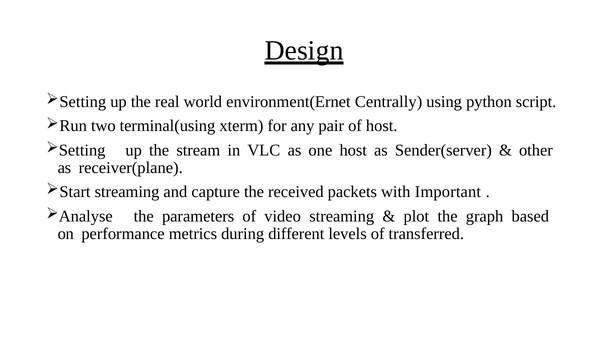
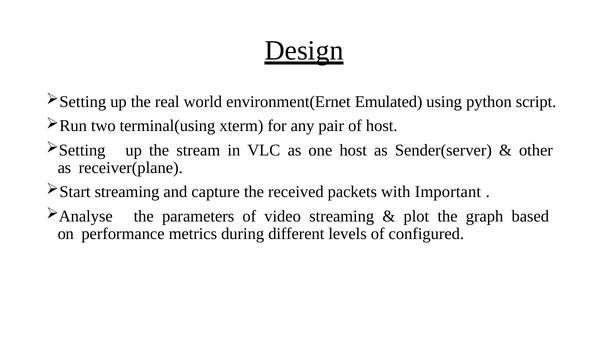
Centrally: Centrally -> Emulated
transferred: transferred -> configured
